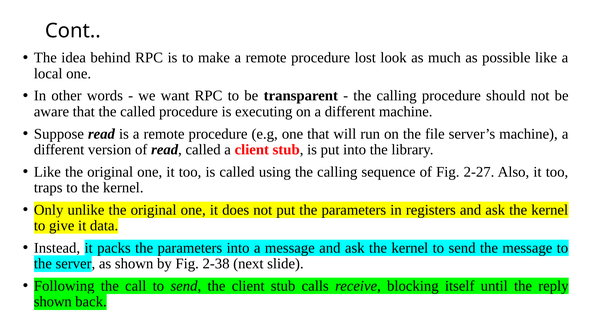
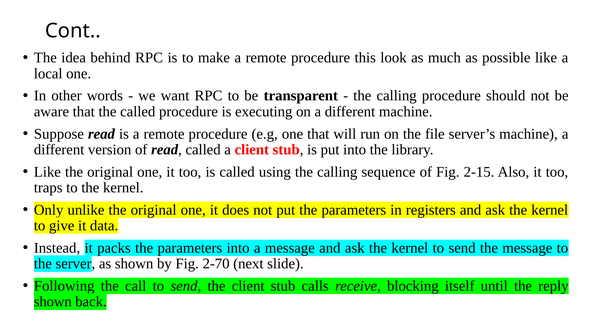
lost: lost -> this
2-27: 2-27 -> 2-15
2-38: 2-38 -> 2-70
